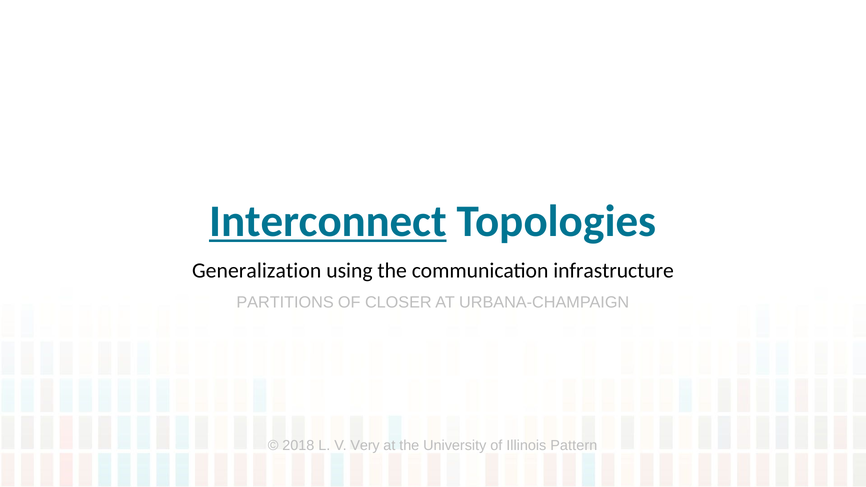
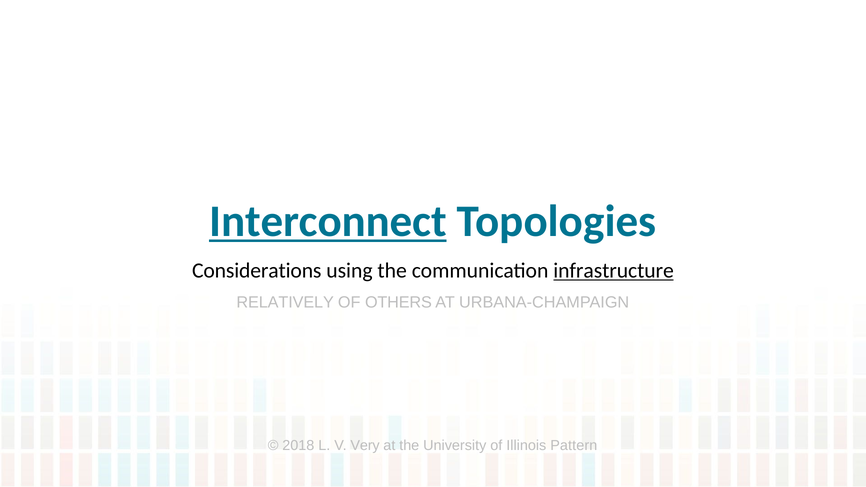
Generalization: Generalization -> Considerations
infrastructure underline: none -> present
PARTITIONS: PARTITIONS -> RELATIVELY
CLOSER: CLOSER -> OTHERS
